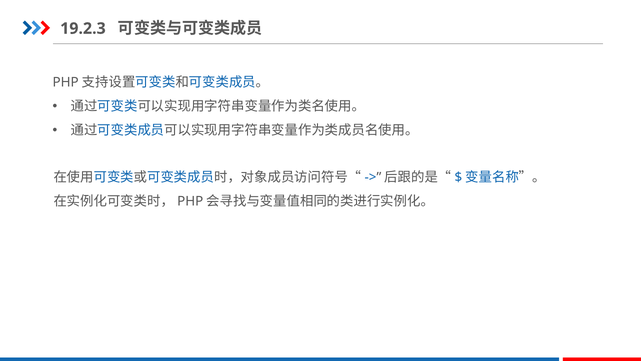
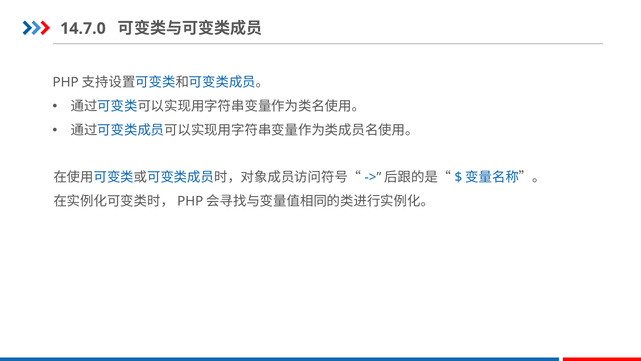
19.2.3: 19.2.3 -> 14.7.0
